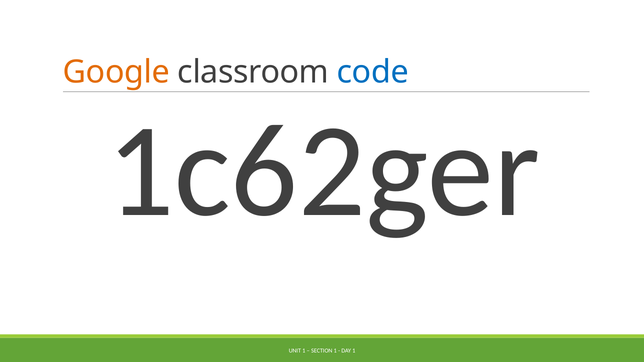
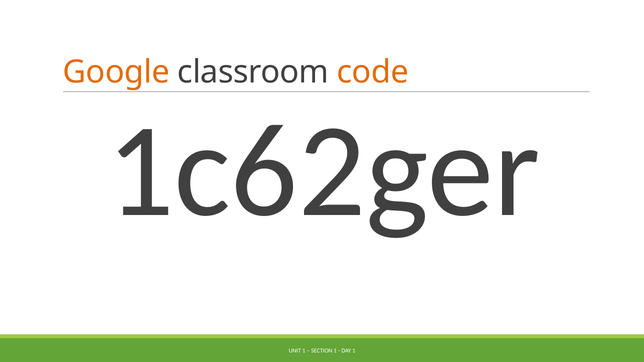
code colour: blue -> orange
